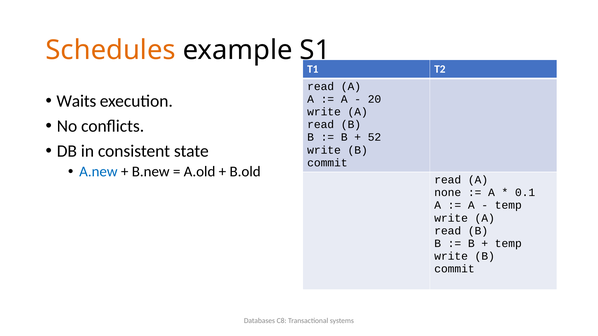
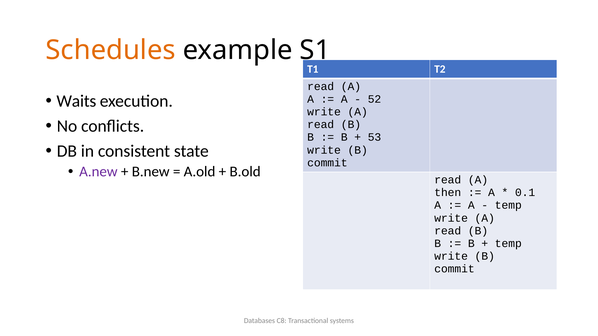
20: 20 -> 52
52: 52 -> 53
A.new colour: blue -> purple
none: none -> then
